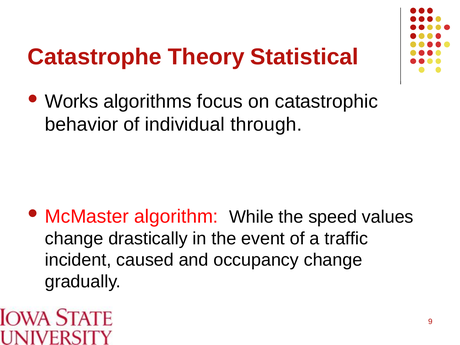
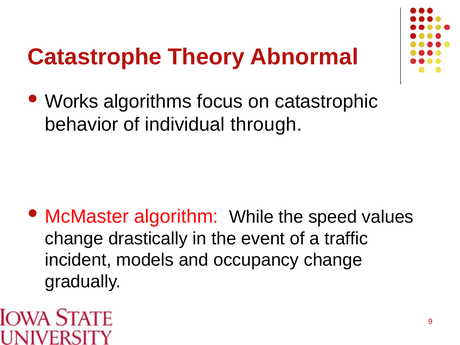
Statistical: Statistical -> Abnormal
caused: caused -> models
